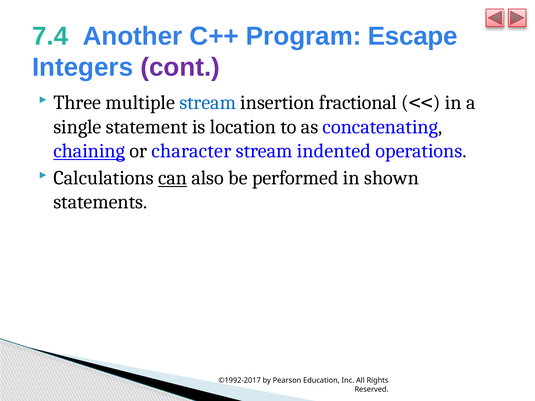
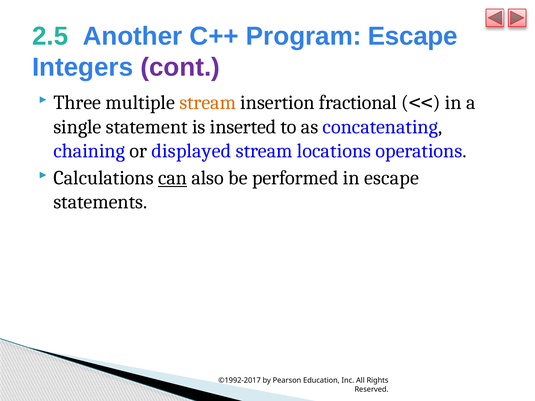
7.4: 7.4 -> 2.5
stream at (208, 103) colour: blue -> orange
location: location -> inserted
chaining underline: present -> none
character: character -> displayed
indented: indented -> locations
in shown: shown -> escape
